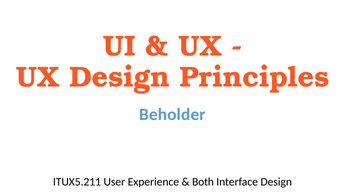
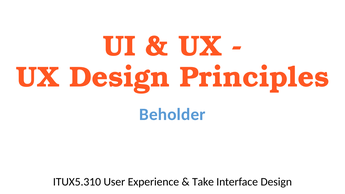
ITUX5.211: ITUX5.211 -> ITUX5.310
Both: Both -> Take
